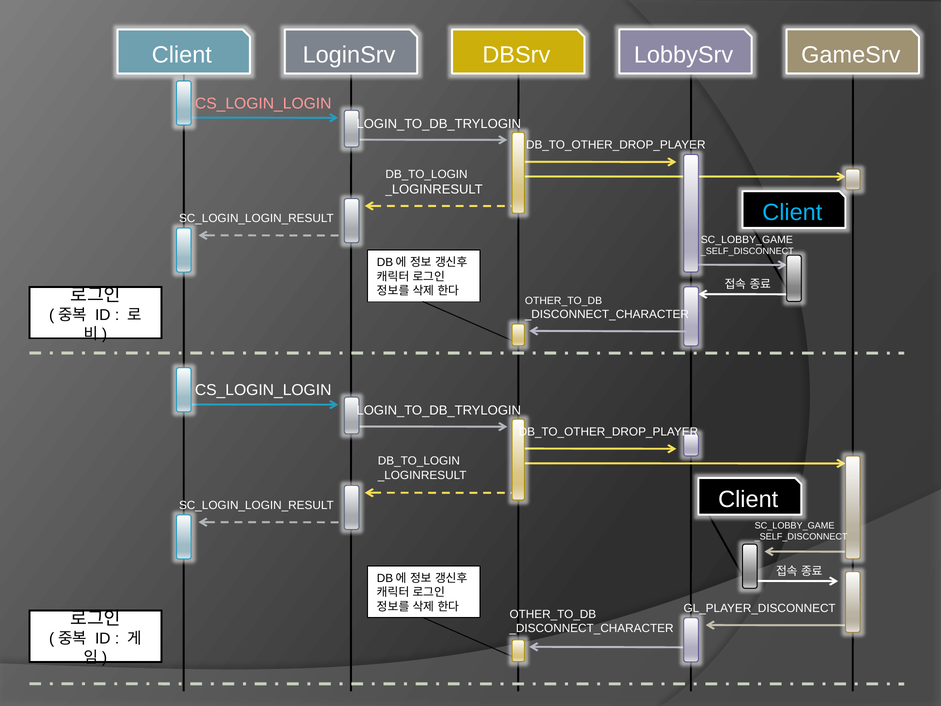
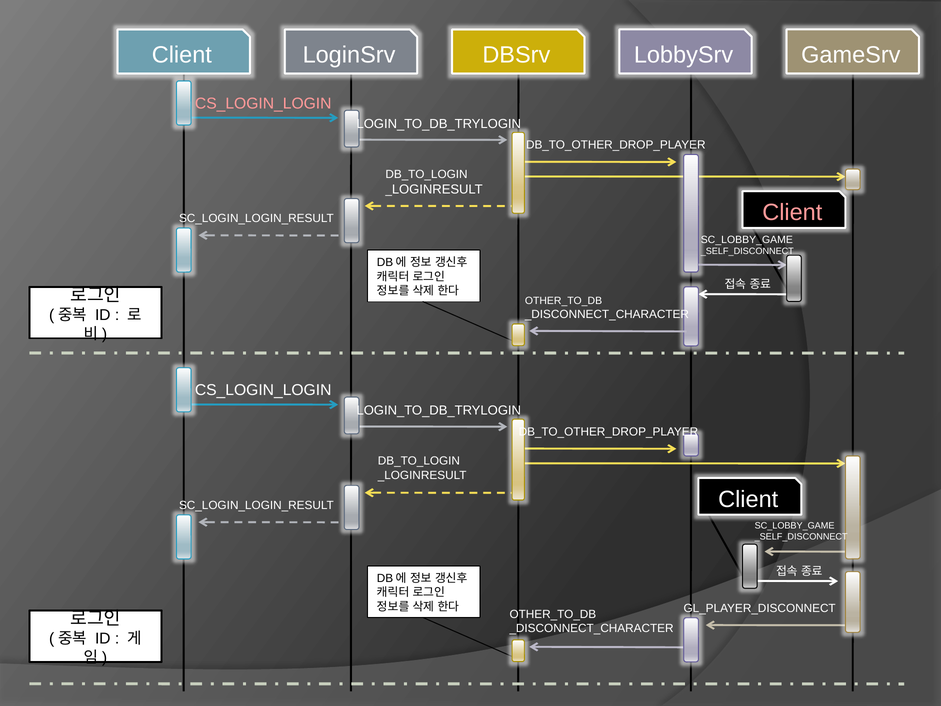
Client at (792, 213) colour: light blue -> pink
